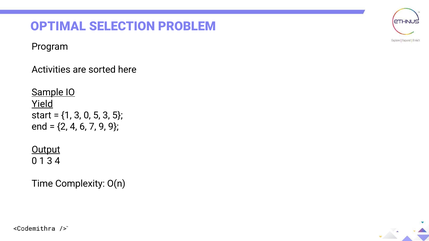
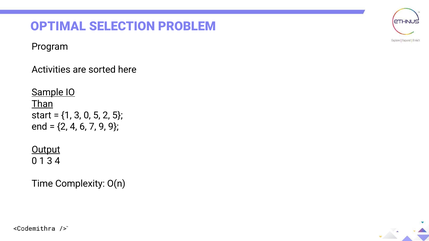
Yield: Yield -> Than
5 3: 3 -> 2
